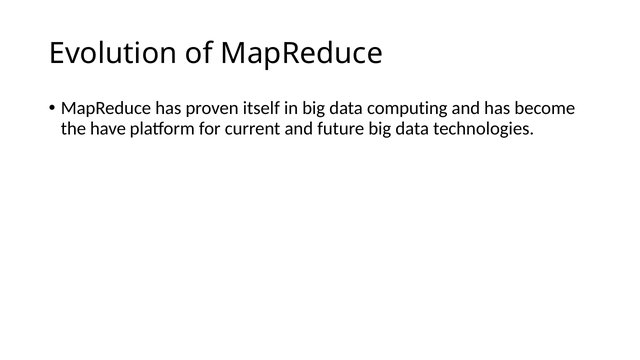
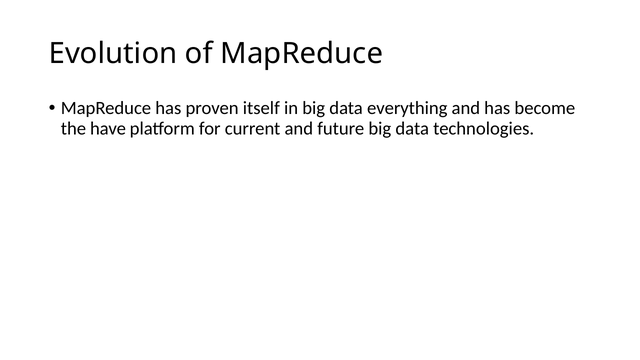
computing: computing -> everything
